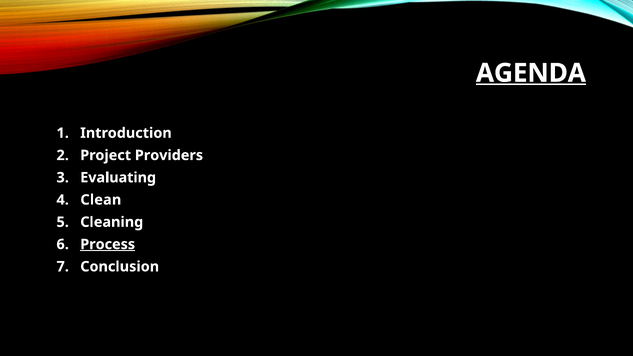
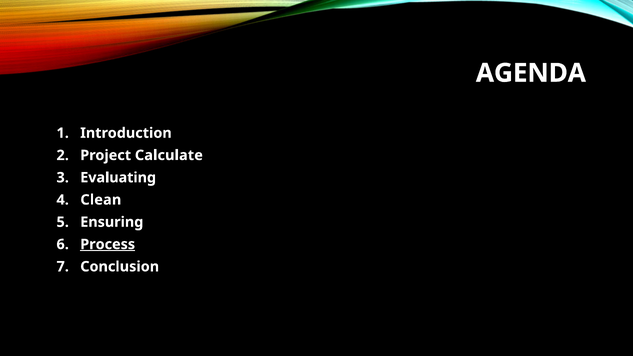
AGENDA underline: present -> none
Providers: Providers -> Calculate
Cleaning: Cleaning -> Ensuring
